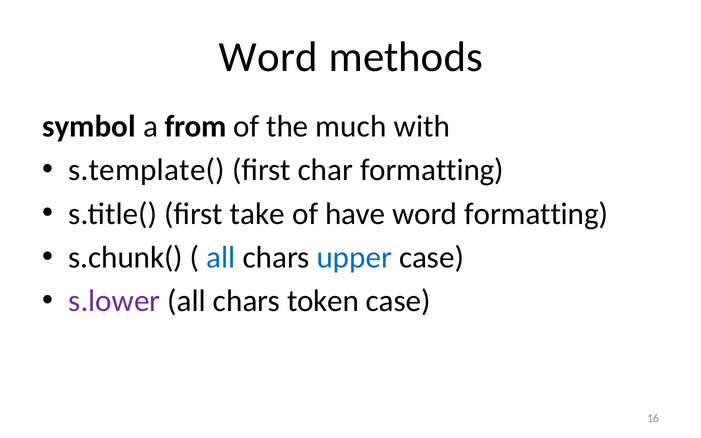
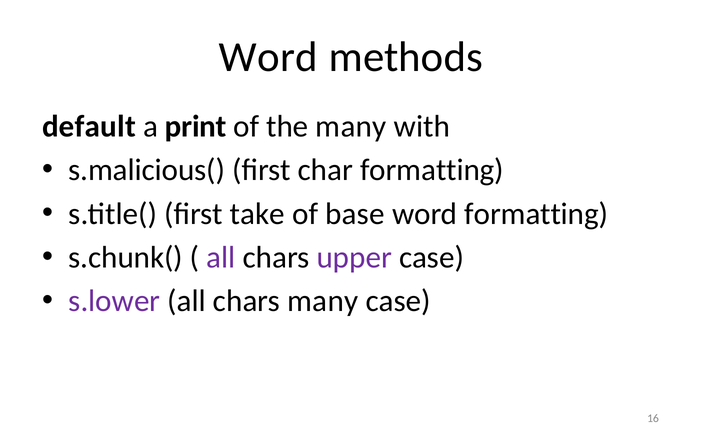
symbol: symbol -> default
from: from -> print
the much: much -> many
s.template(: s.template( -> s.malicious(
have: have -> base
all at (221, 258) colour: blue -> purple
upper colour: blue -> purple
chars token: token -> many
